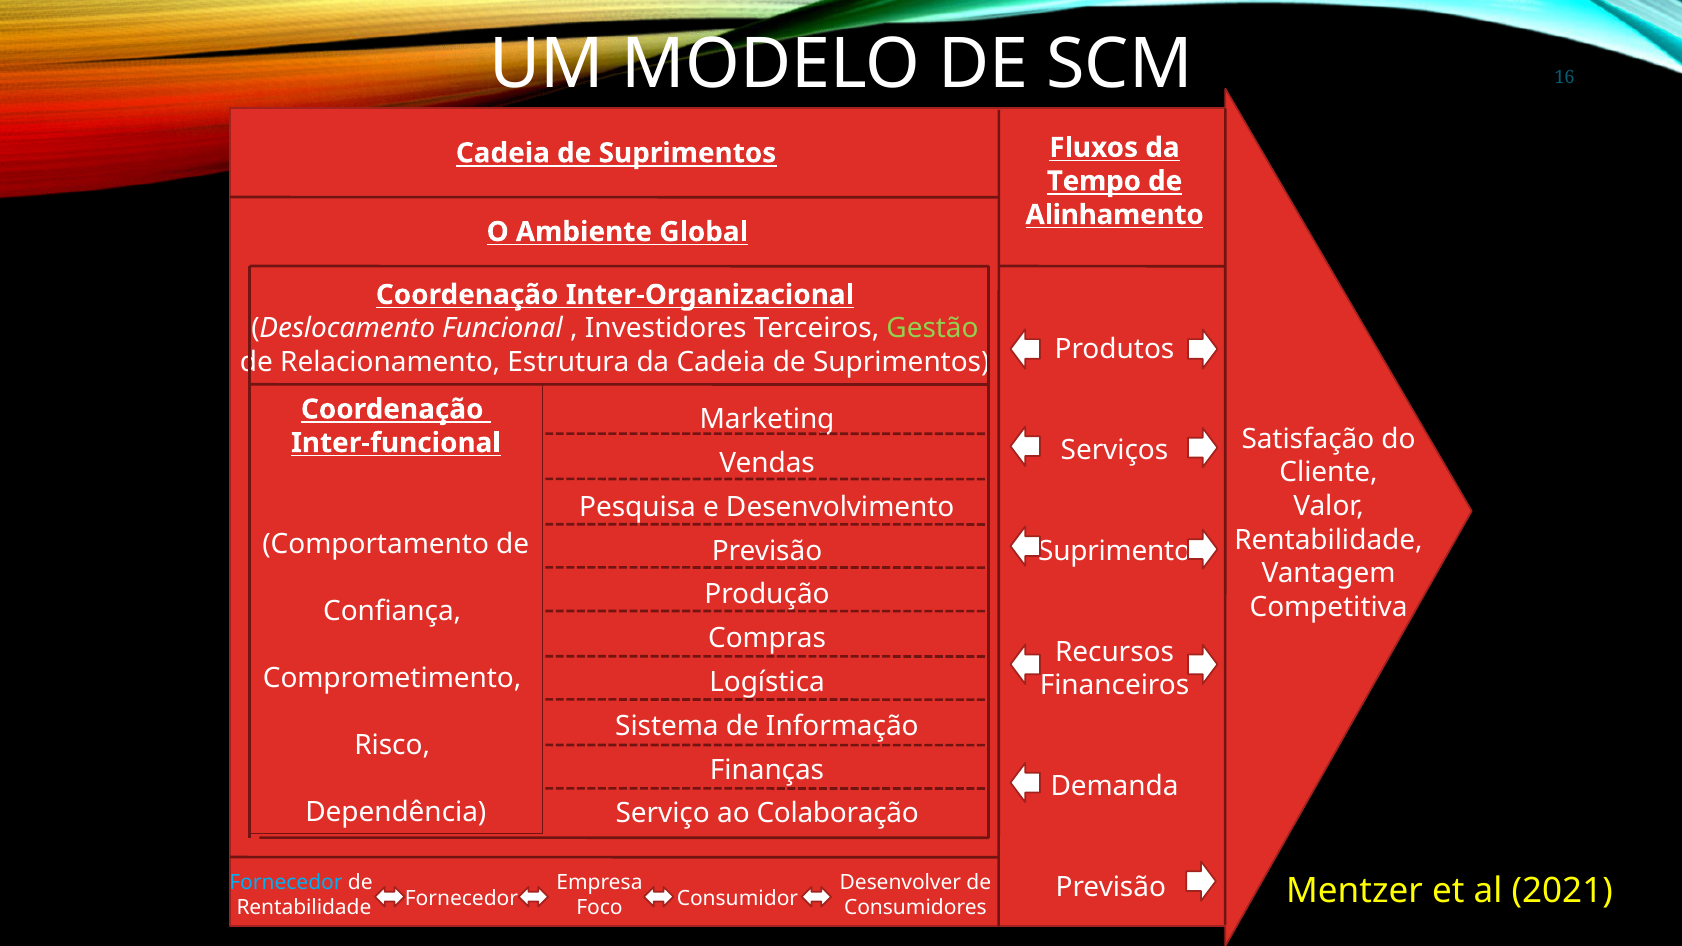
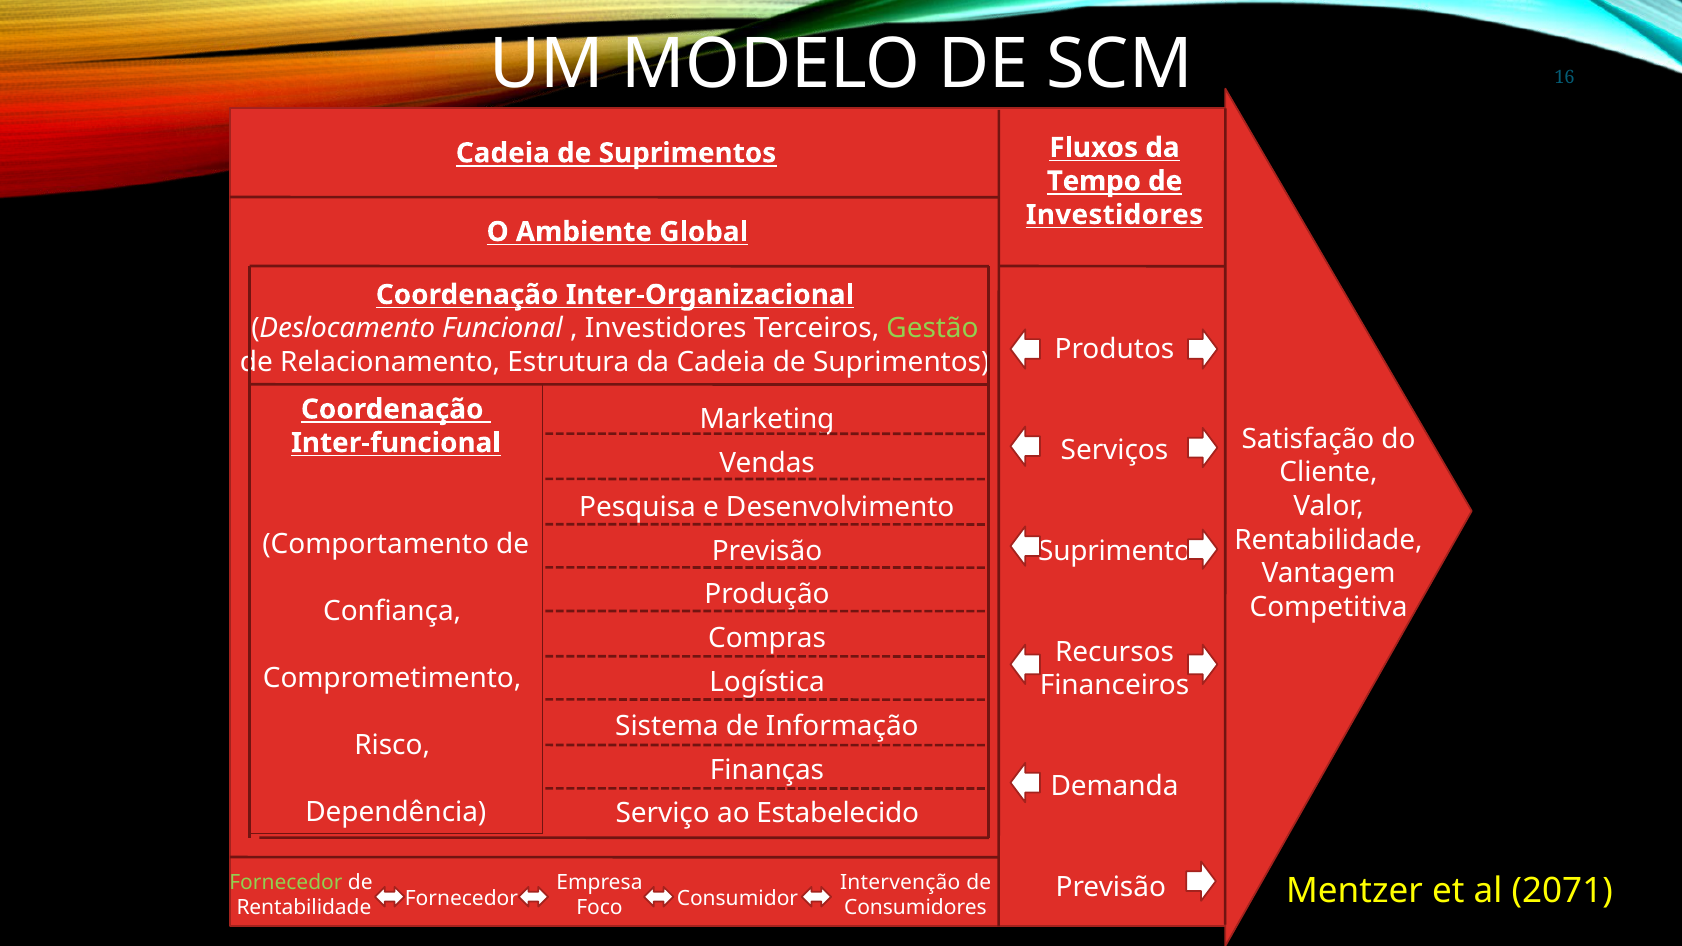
Alinhamento at (1115, 215): Alinhamento -> Investidores
Colaboração: Colaboração -> Estabelecido
Fornecedor at (286, 883) colour: light blue -> light green
Desenvolver: Desenvolver -> Intervenção
2021: 2021 -> 2071
